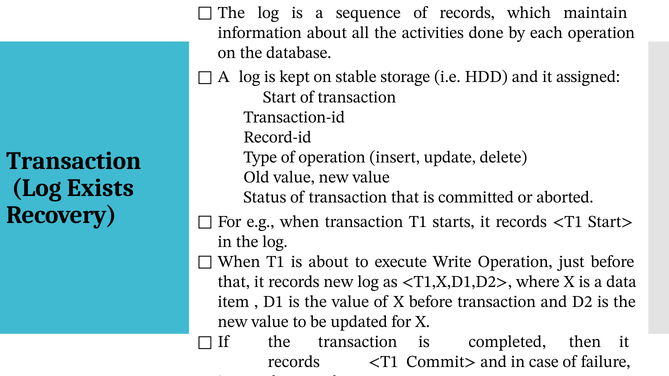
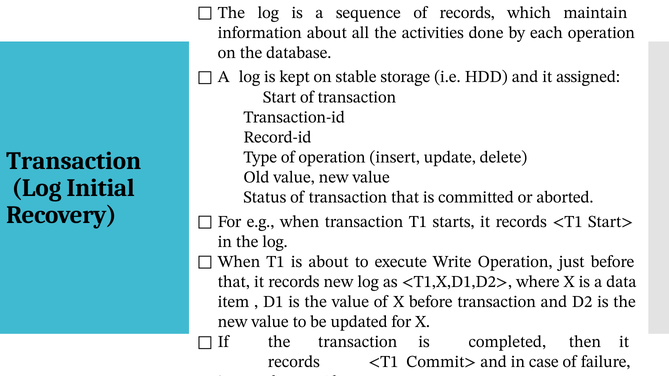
Exists: Exists -> Initial
